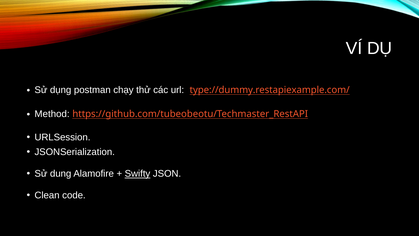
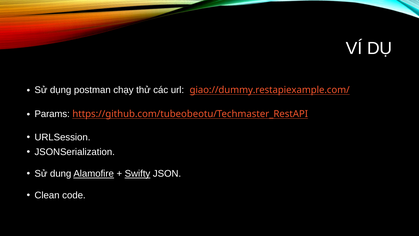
type://dummy.restapiexample.com/: type://dummy.restapiexample.com/ -> giao://dummy.restapiexample.com/
Method: Method -> Params
Alamofire underline: none -> present
